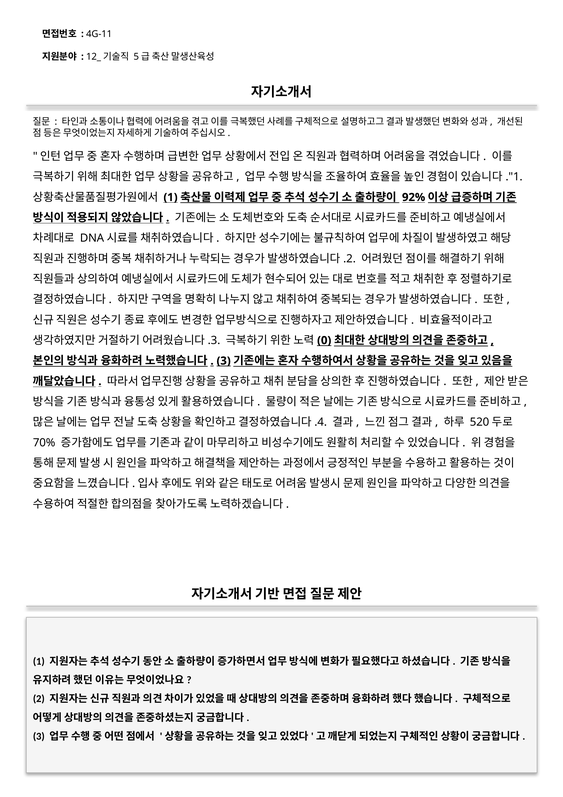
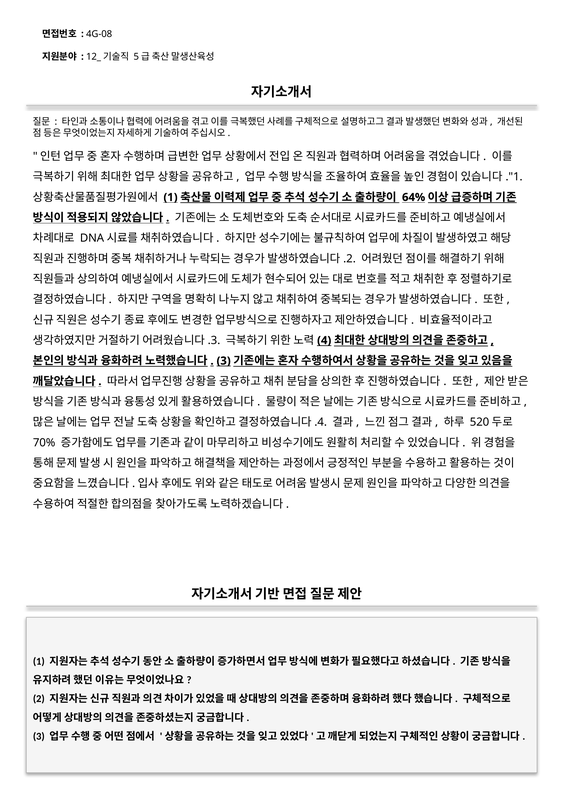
4G-11: 4G-11 -> 4G-08
92%: 92% -> 64%
0: 0 -> 4
